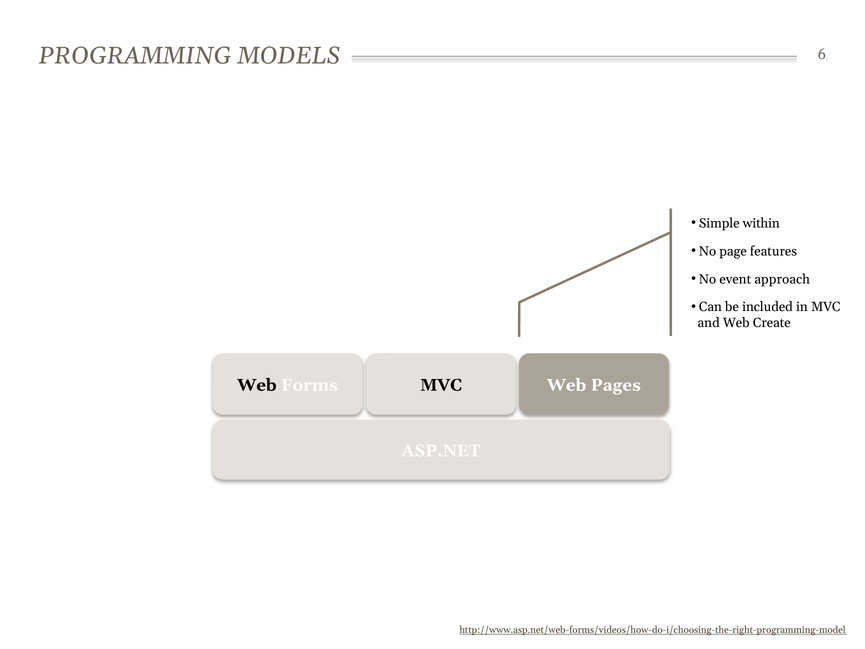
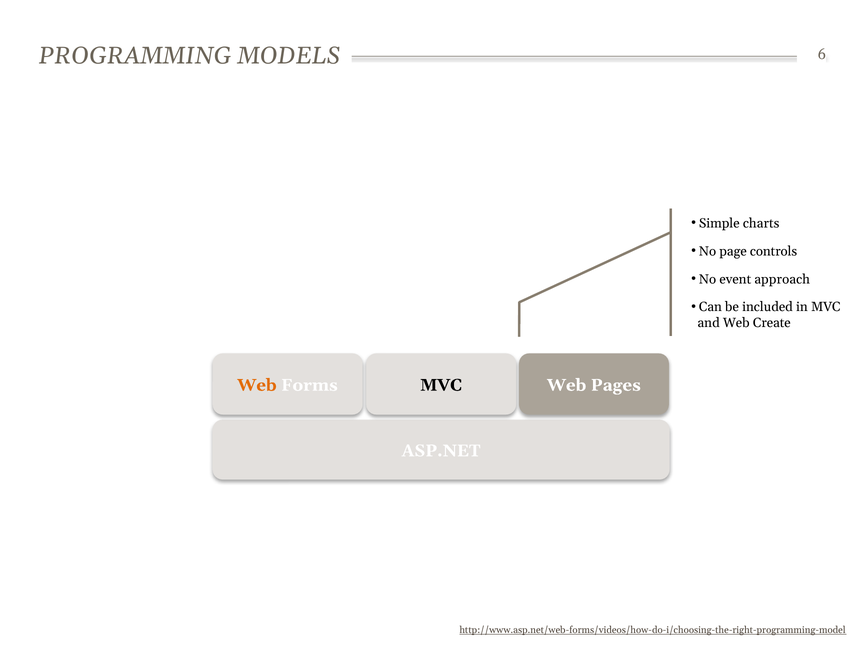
within: within -> charts
features: features -> controls
Web at (257, 385) colour: black -> orange
